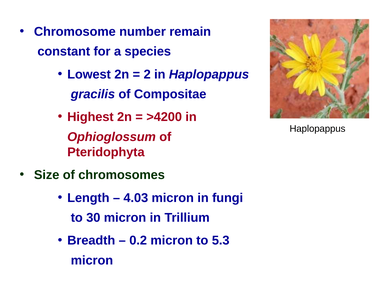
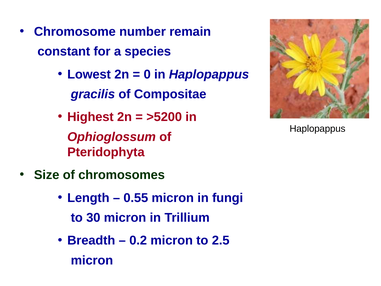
2: 2 -> 0
>4200: >4200 -> >5200
4.03: 4.03 -> 0.55
5.3: 5.3 -> 2.5
